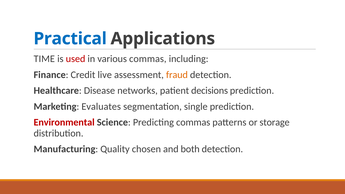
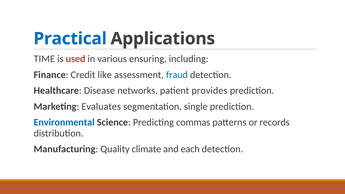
various commas: commas -> ensuring
live: live -> like
fraud colour: orange -> blue
decisions: decisions -> provides
Environmental colour: red -> blue
storage: storage -> records
chosen: chosen -> climate
both: both -> each
